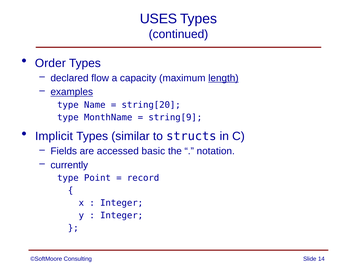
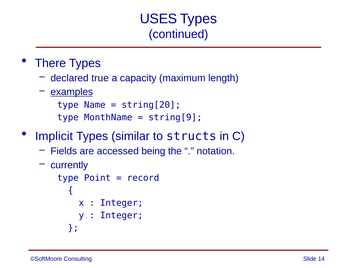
Order: Order -> There
flow: flow -> true
length underline: present -> none
basic: basic -> being
